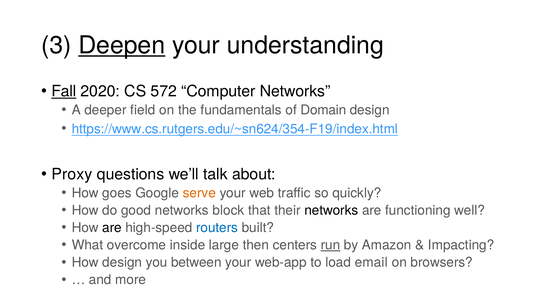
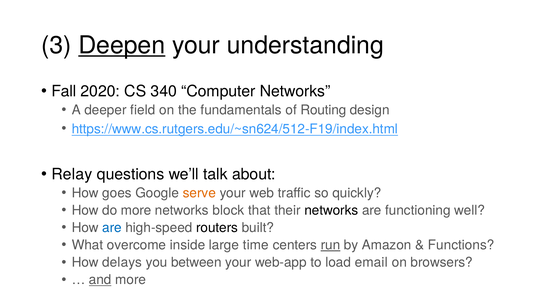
Fall underline: present -> none
572: 572 -> 340
Domain: Domain -> Routing
https://www.cs.rutgers.edu/~sn624/354-F19/index.html: https://www.cs.rutgers.edu/~sn624/354-F19/index.html -> https://www.cs.rutgers.edu/~sn624/512-F19/index.html
Proxy: Proxy -> Relay
do good: good -> more
are at (112, 228) colour: black -> blue
routers colour: blue -> black
then: then -> time
Impacting: Impacting -> Functions
How design: design -> delays
and underline: none -> present
